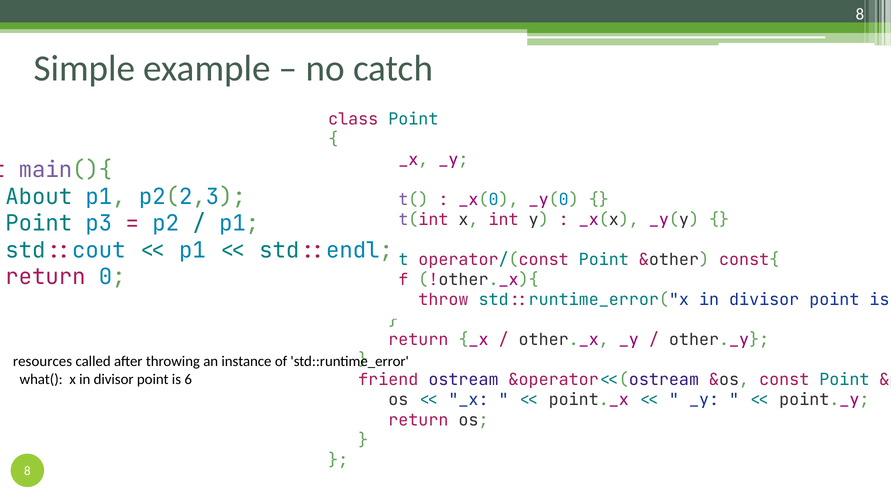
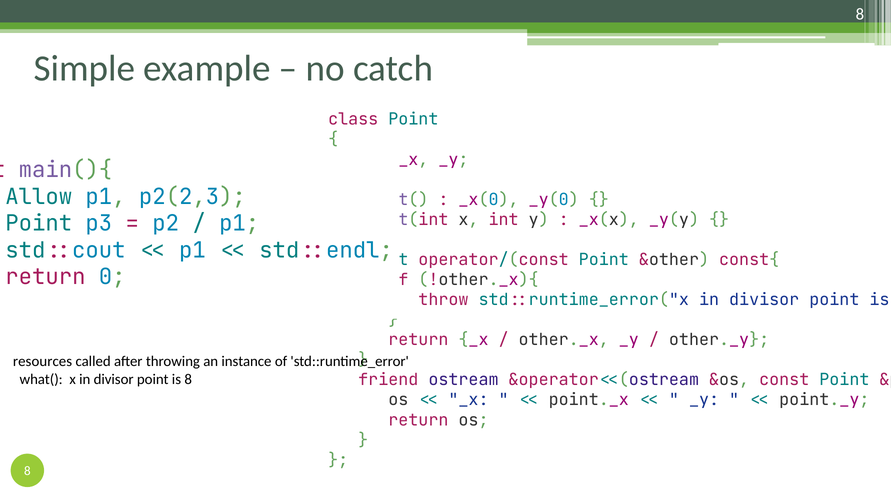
About: About -> Allow
is 6: 6 -> 8
